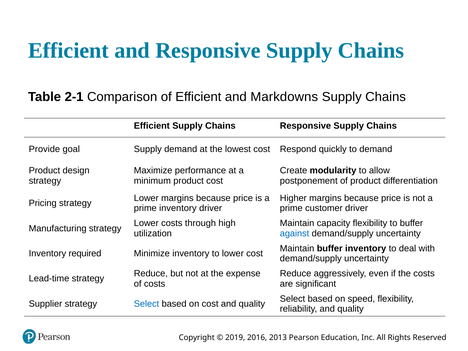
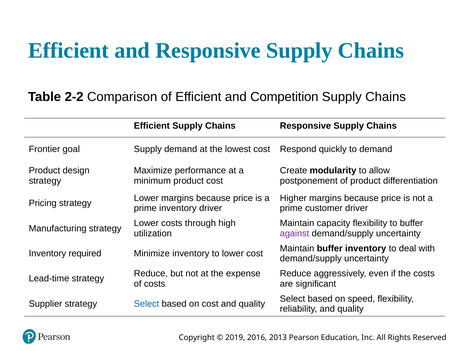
2-1: 2-1 -> 2-2
Markdowns: Markdowns -> Competition
Provide: Provide -> Frontier
against colour: blue -> purple
